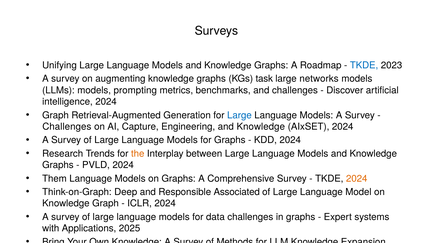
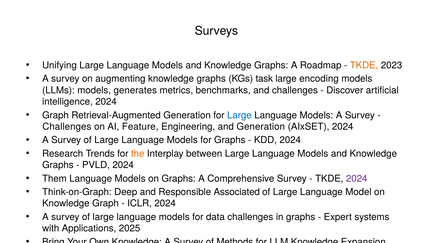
TKDE at (364, 65) colour: blue -> orange
networks: networks -> encoding
prompting: prompting -> generates
Capture: Capture -> Feature
Engineering and Knowledge: Knowledge -> Generation
2024 at (357, 179) colour: orange -> purple
